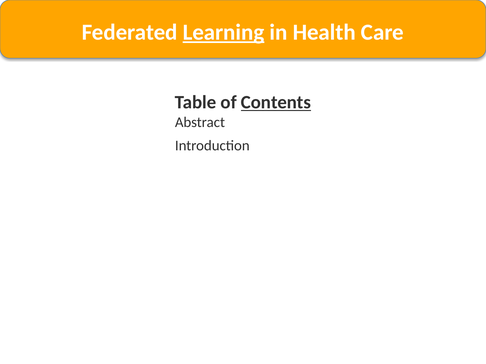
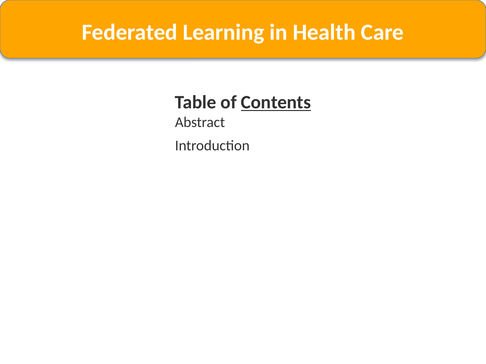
Learning underline: present -> none
